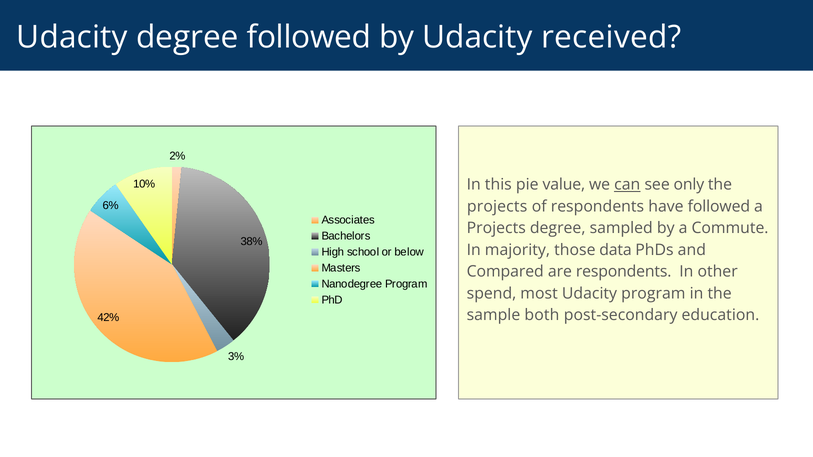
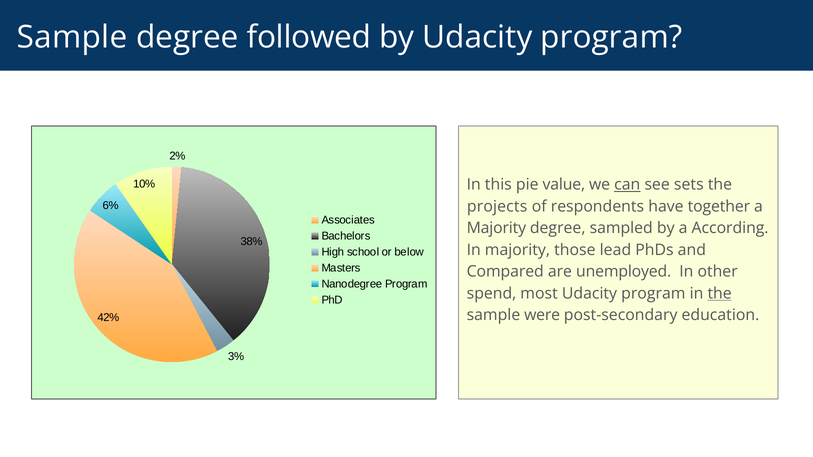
Udacity at (72, 38): Udacity -> Sample
by Udacity received: received -> program
only: only -> sets
have followed: followed -> together
Projects at (496, 228): Projects -> Majority
Commute: Commute -> According
data: data -> lead
are respondents: respondents -> unemployed
the at (720, 294) underline: none -> present
both: both -> were
